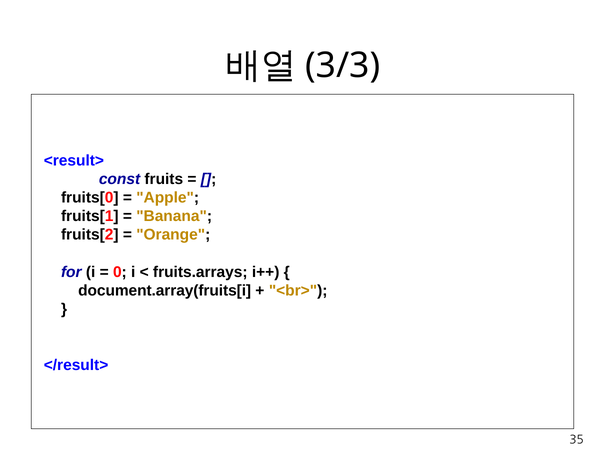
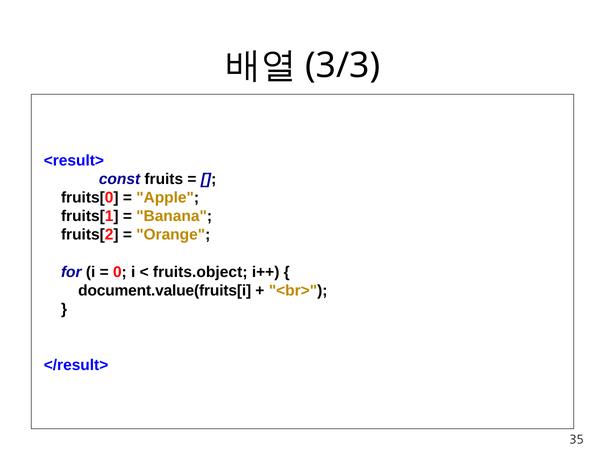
fruits.arrays: fruits.arrays -> fruits.object
document.array(fruits[i: document.array(fruits[i -> document.value(fruits[i
